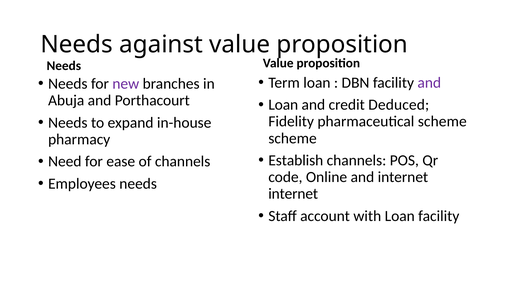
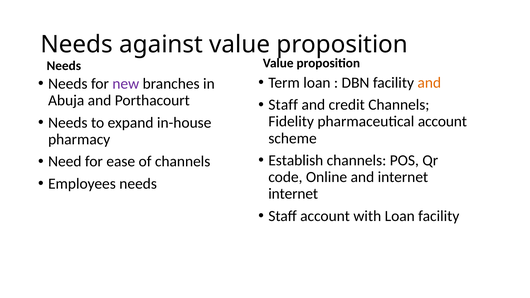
and at (429, 83) colour: purple -> orange
Loan at (283, 105): Loan -> Staff
credit Deduced: Deduced -> Channels
pharmaceutical scheme: scheme -> account
